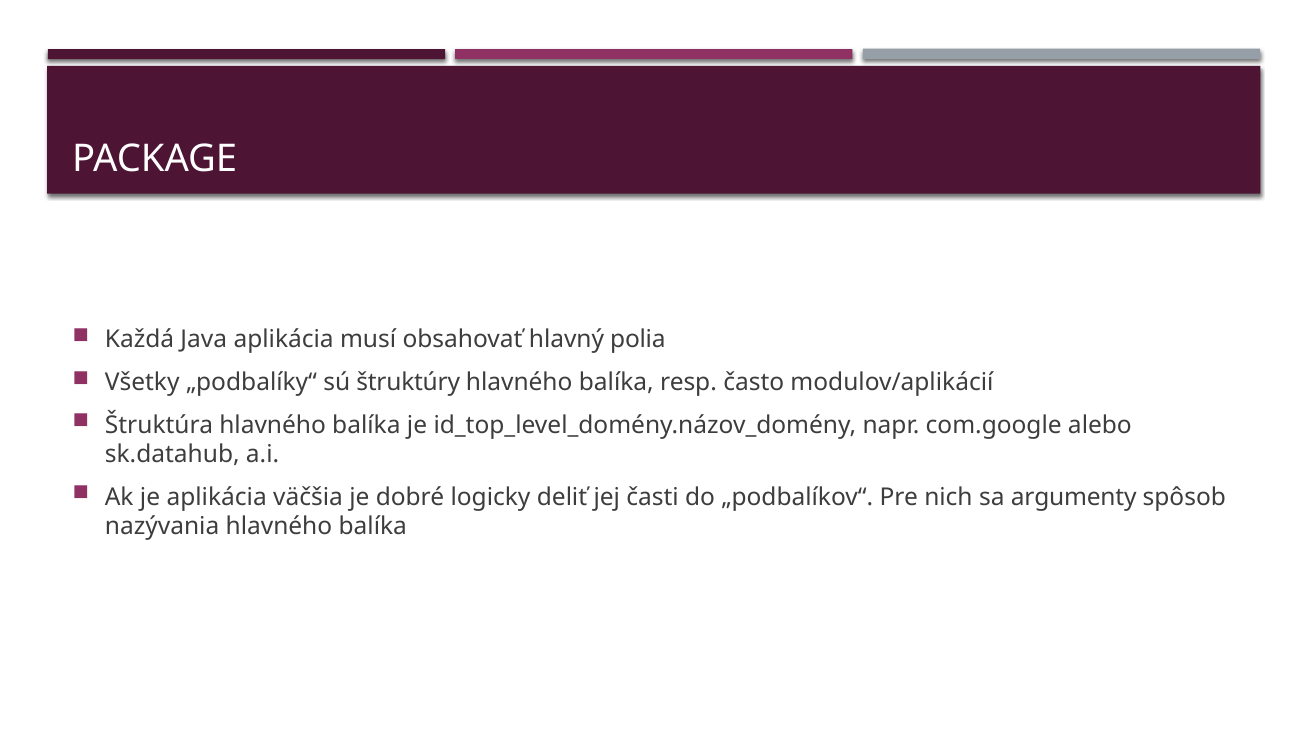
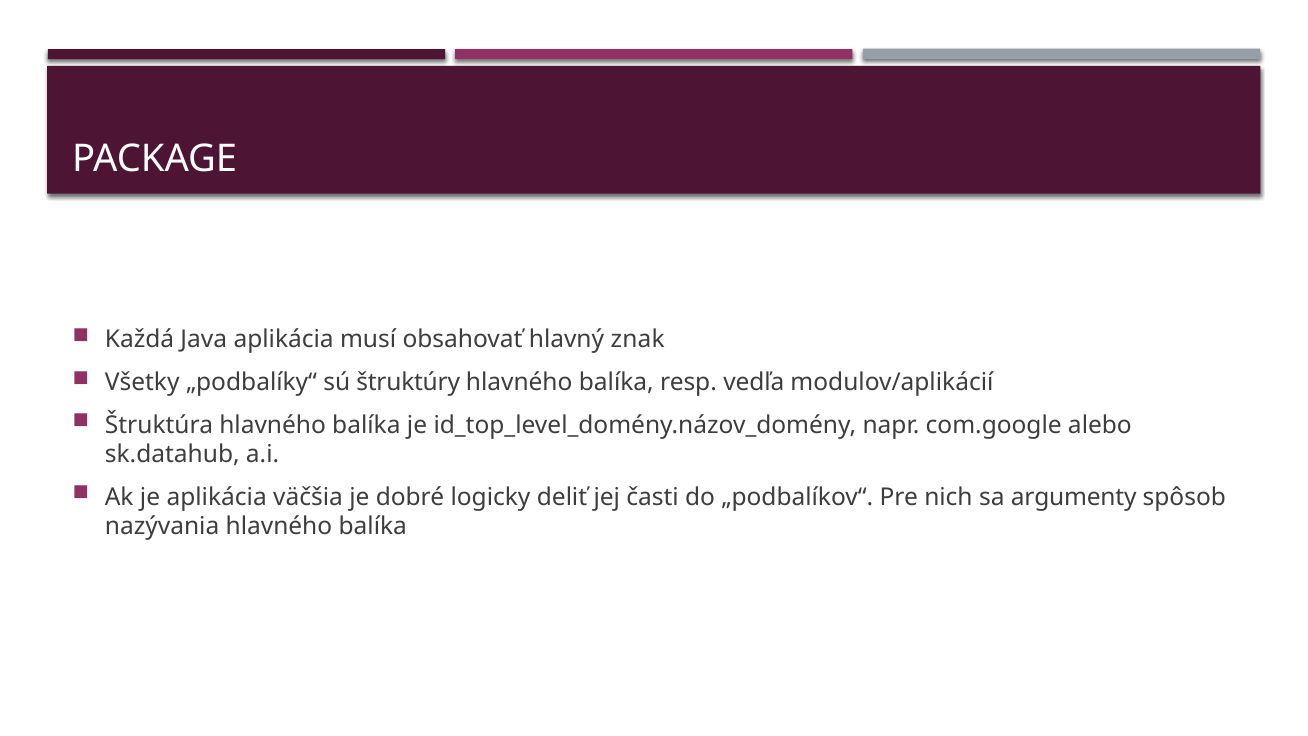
polia: polia -> znak
často: často -> vedľa
